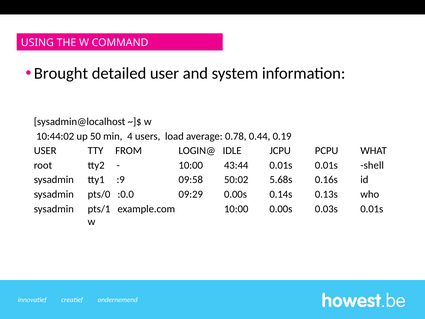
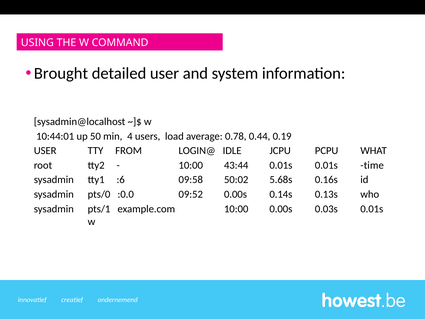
10:44:02: 10:44:02 -> 10:44:01
shell: shell -> time
:9: :9 -> :6
09:29: 09:29 -> 09:52
